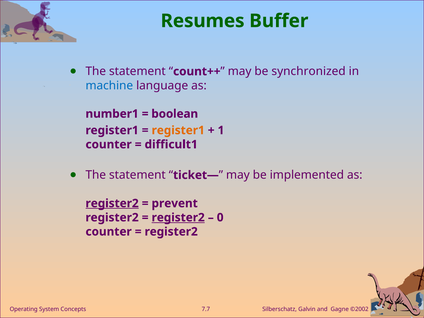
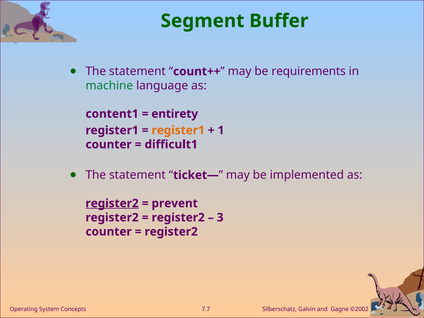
Resumes: Resumes -> Segment
synchronized: synchronized -> requirements
machine colour: blue -> green
number1: number1 -> content1
boolean: boolean -> entirety
register2 at (178, 218) underline: present -> none
0: 0 -> 3
